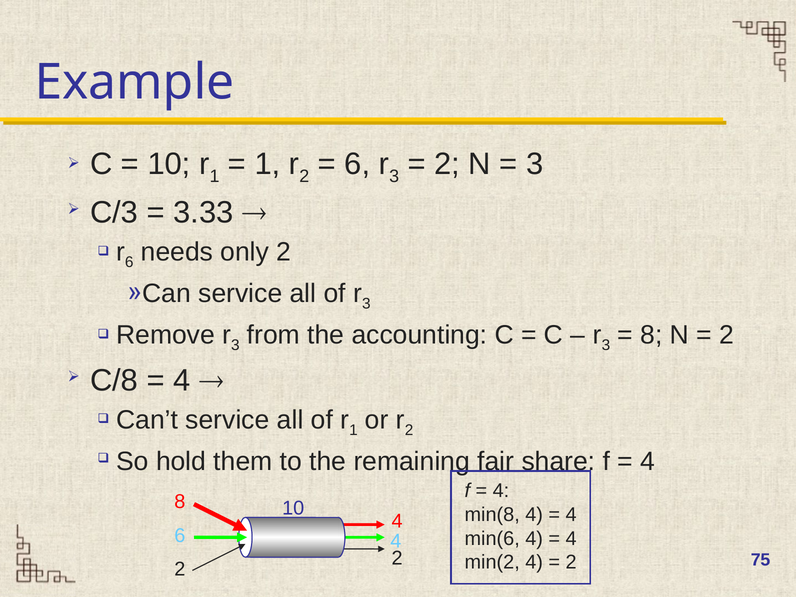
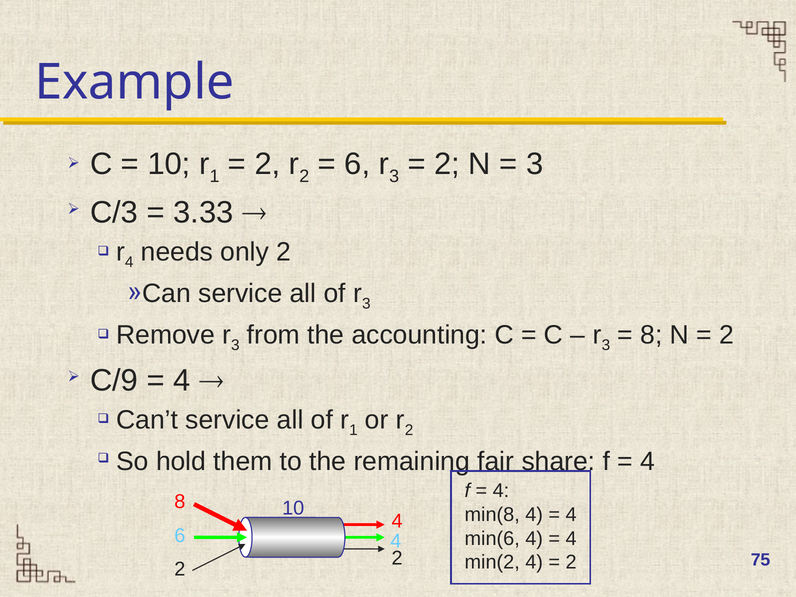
1 at (267, 164): 1 -> 2
6 at (129, 262): 6 -> 4
C/8: C/8 -> C/9
